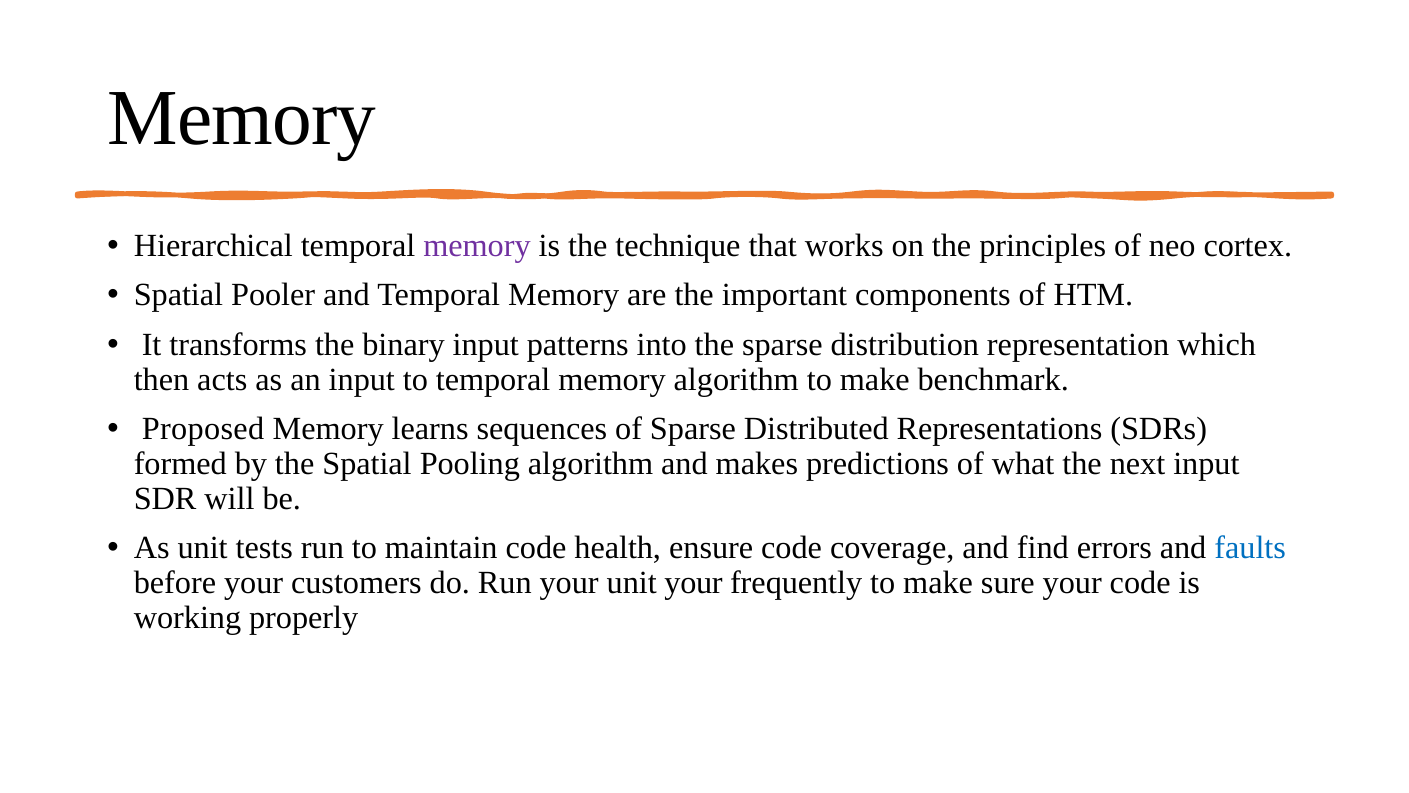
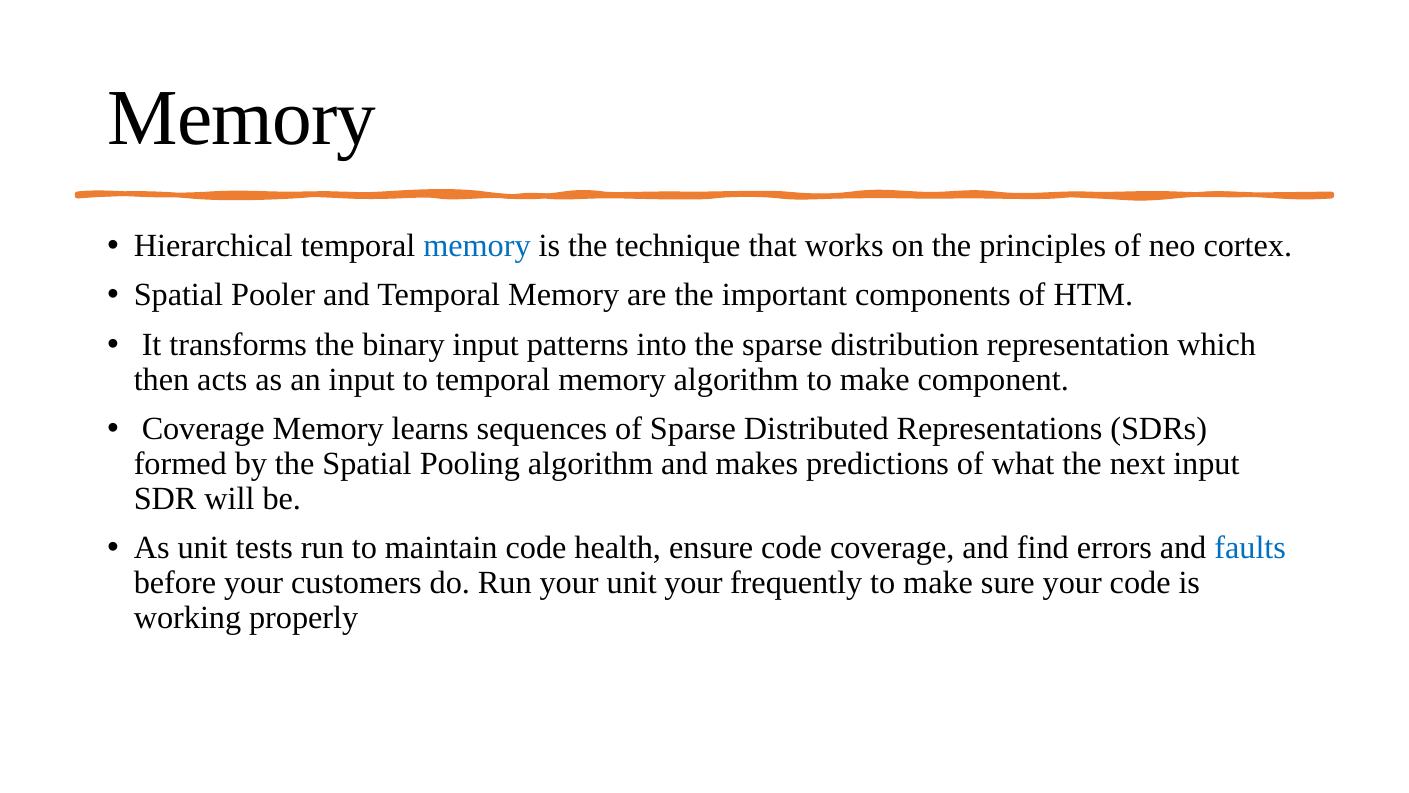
memory at (477, 245) colour: purple -> blue
benchmark: benchmark -> component
Proposed at (203, 429): Proposed -> Coverage
